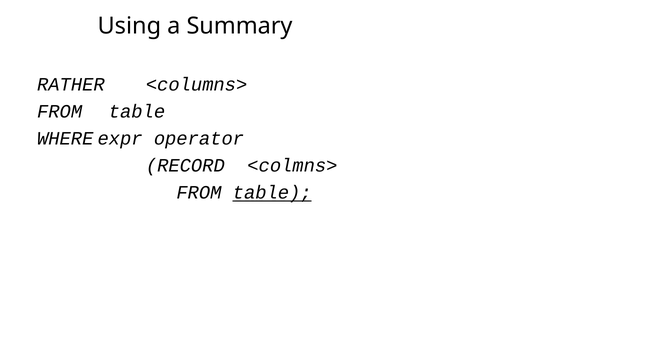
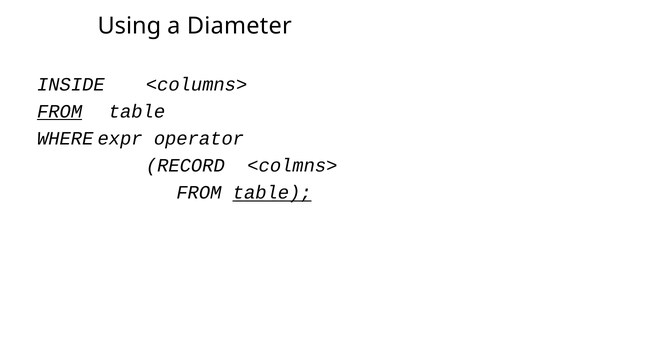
Summary: Summary -> Diameter
RATHER: RATHER -> INSIDE
FROM at (60, 111) underline: none -> present
